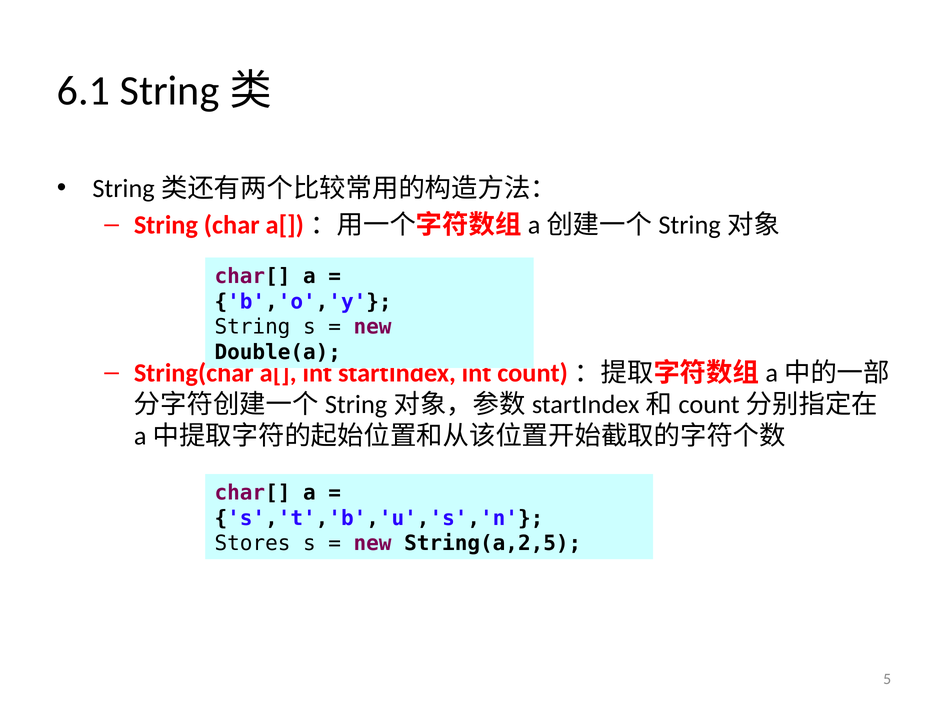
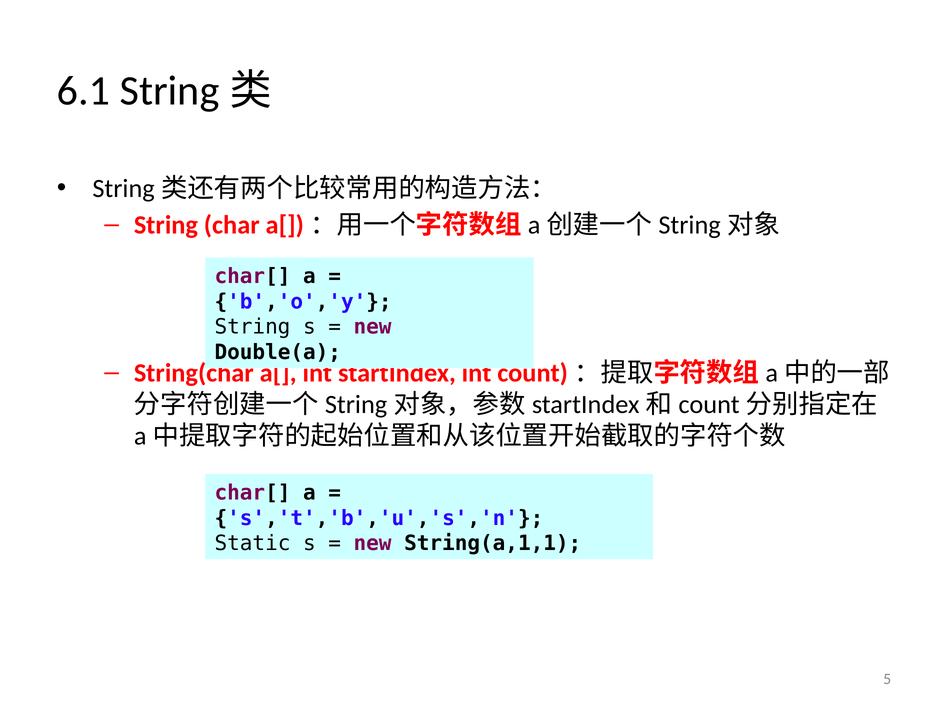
Stores: Stores -> Static
String(a,2,5: String(a,2,5 -> String(a,1,1
